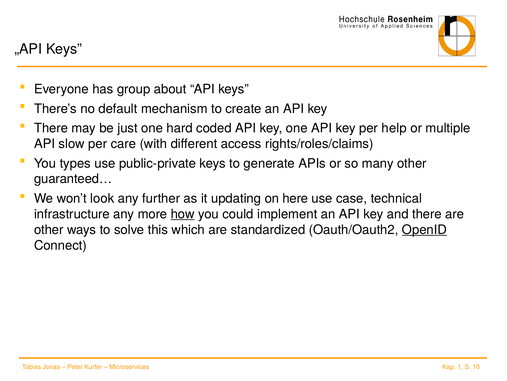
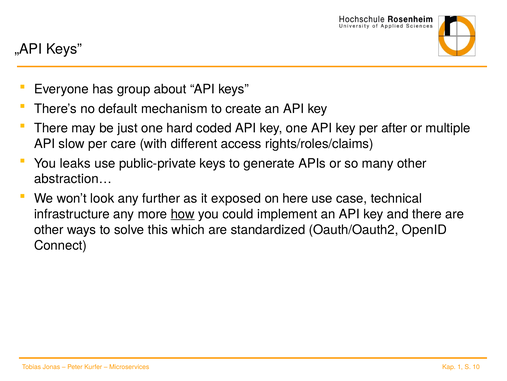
help: help -> after
types: types -> leaks
guaranteed…: guaranteed… -> abstraction…
updating: updating -> exposed
OpenID underline: present -> none
